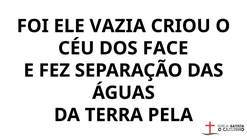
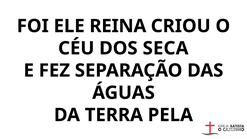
VAZIA: VAZIA -> REINA
FACE: FACE -> SECA
